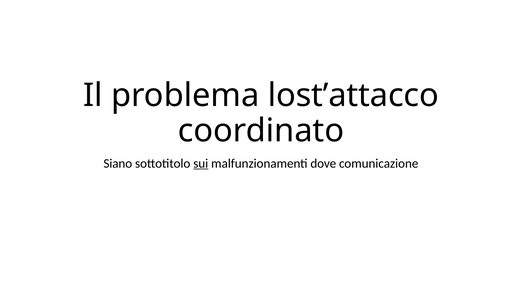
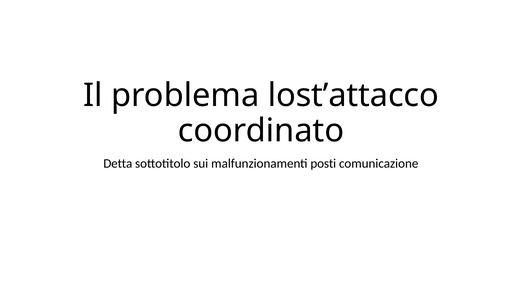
Siano: Siano -> Detta
sui underline: present -> none
dove: dove -> posti
